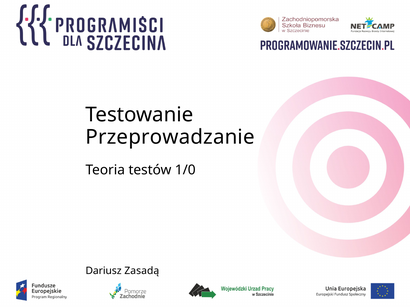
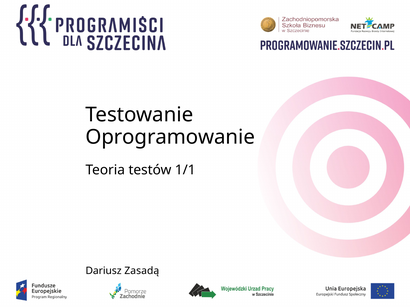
Przeprowadzanie: Przeprowadzanie -> Oprogramowanie
1/0: 1/0 -> 1/1
